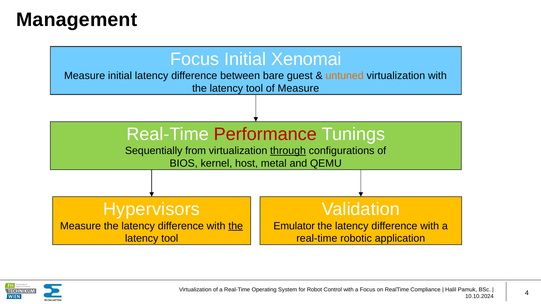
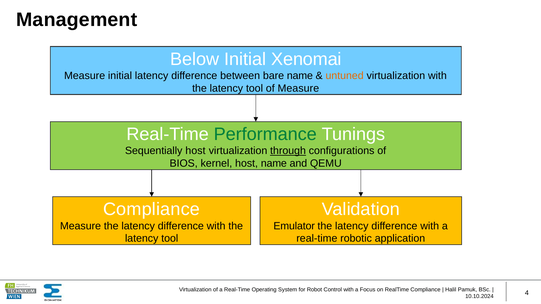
Focus at (195, 59): Focus -> Below
bare guest: guest -> name
Performance colour: red -> green
Sequentially from: from -> host
host metal: metal -> name
Hypervisors at (152, 210): Hypervisors -> Compliance
the at (236, 226) underline: present -> none
